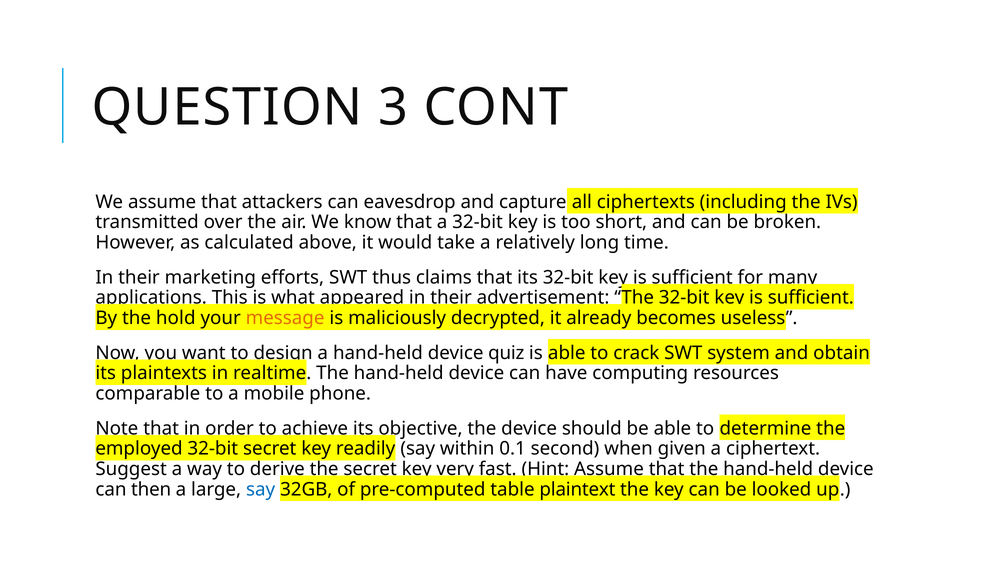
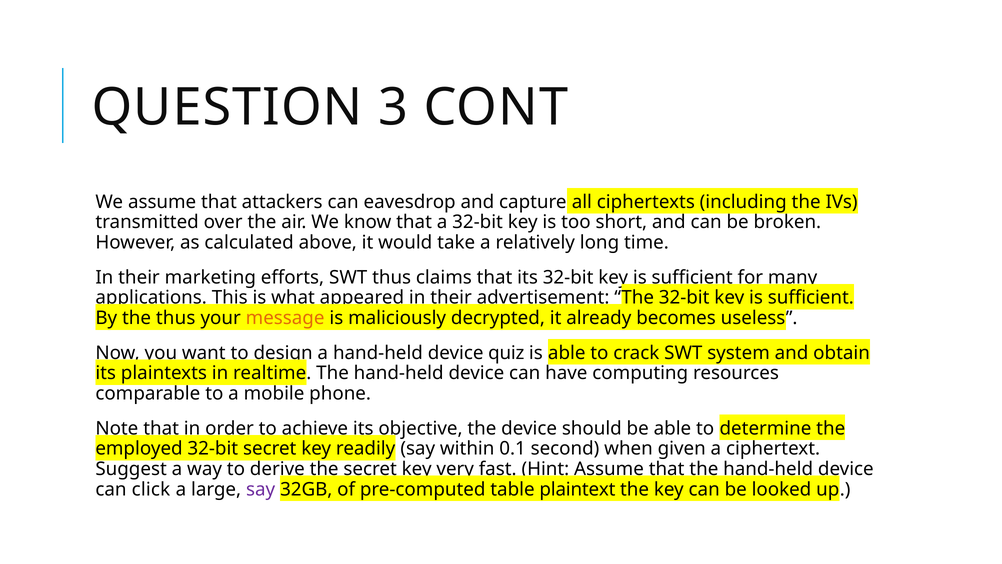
the hold: hold -> thus
then: then -> click
say at (261, 489) colour: blue -> purple
